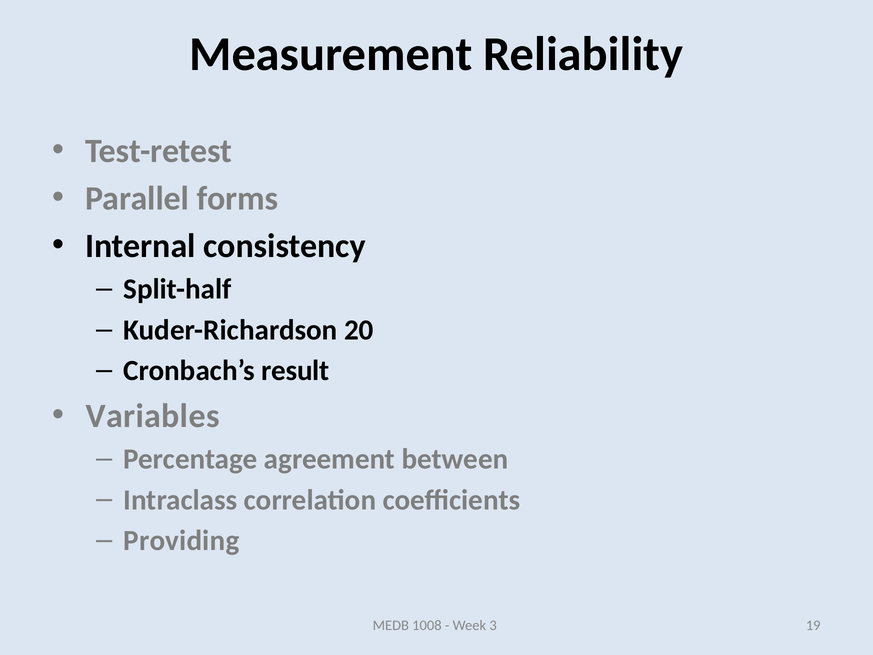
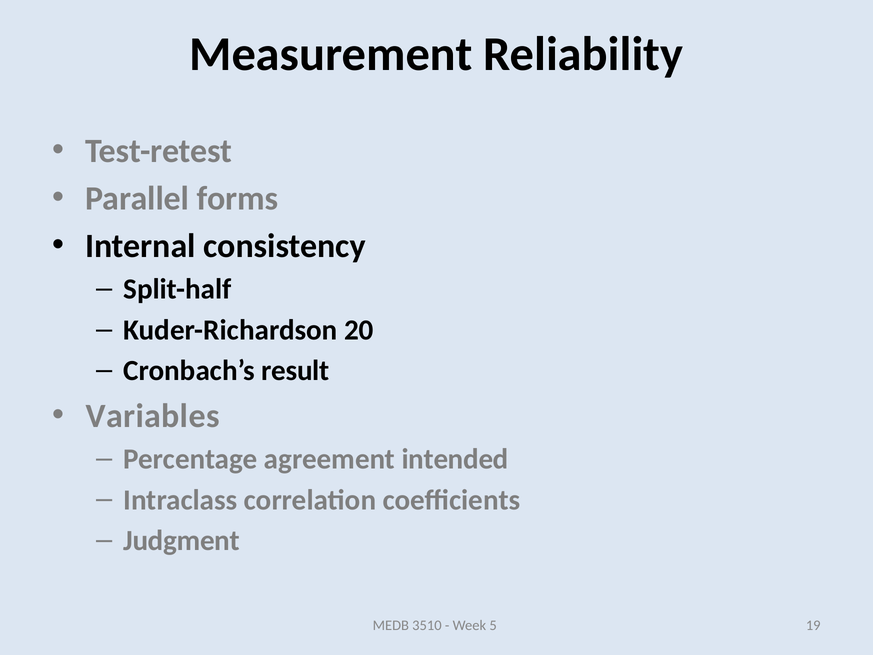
between: between -> intended
Providing: Providing -> Judgment
1008: 1008 -> 3510
3: 3 -> 5
